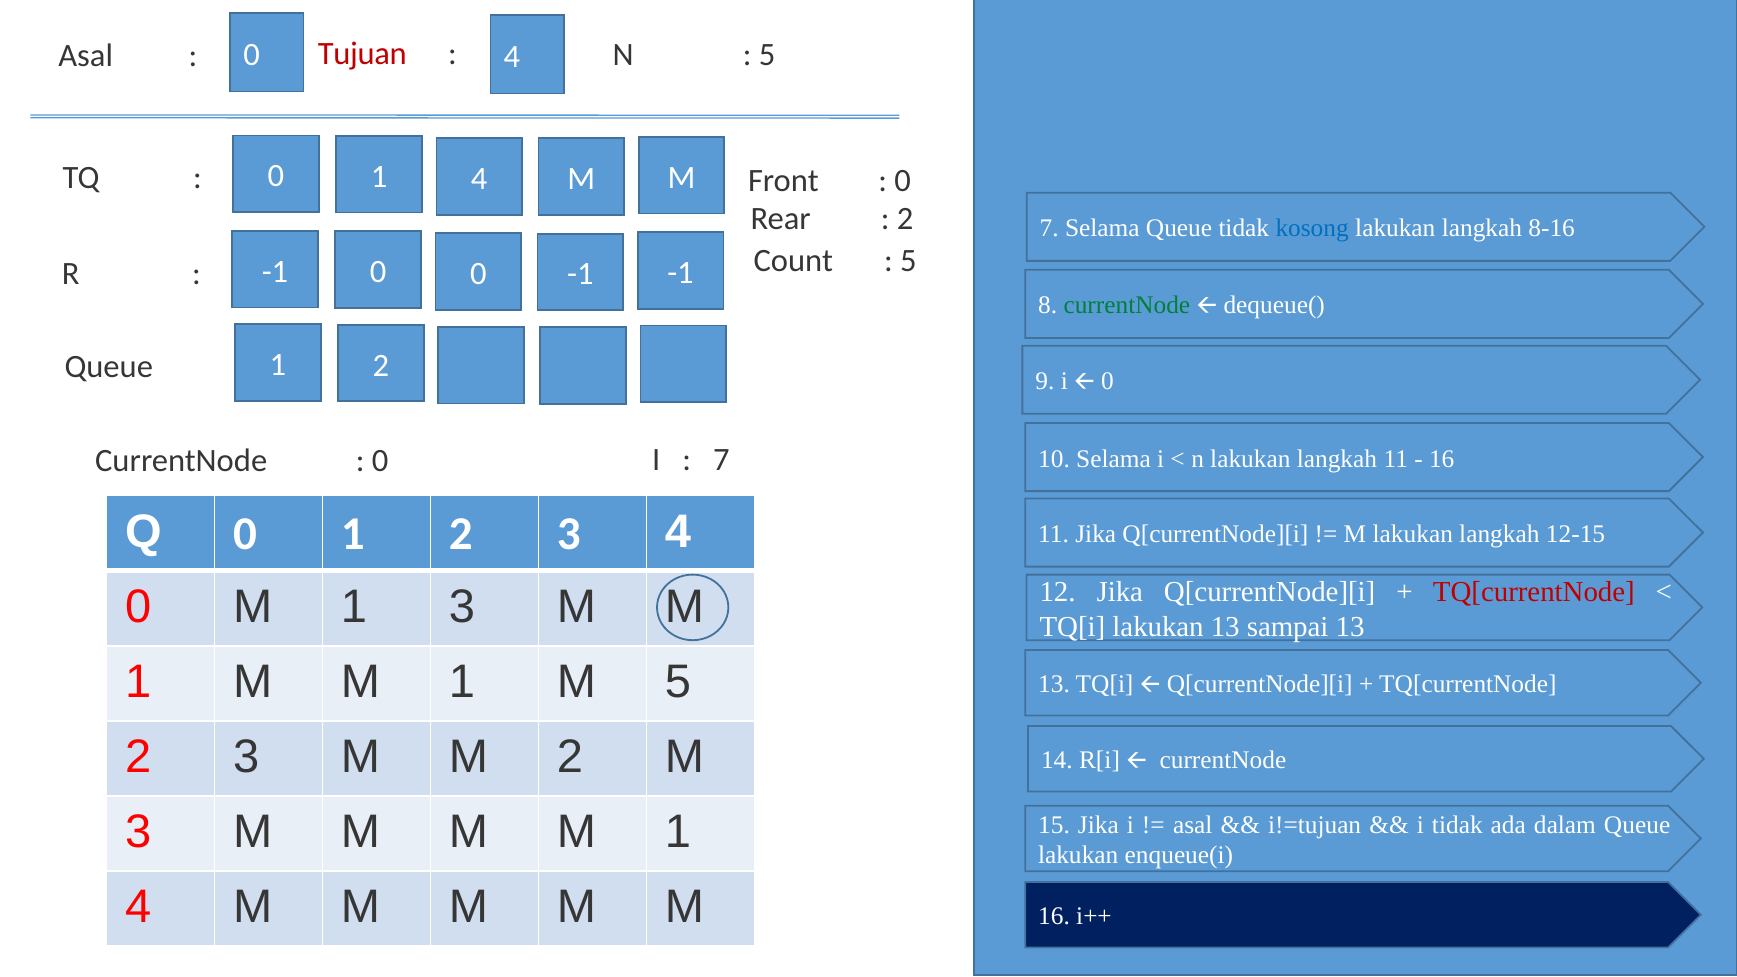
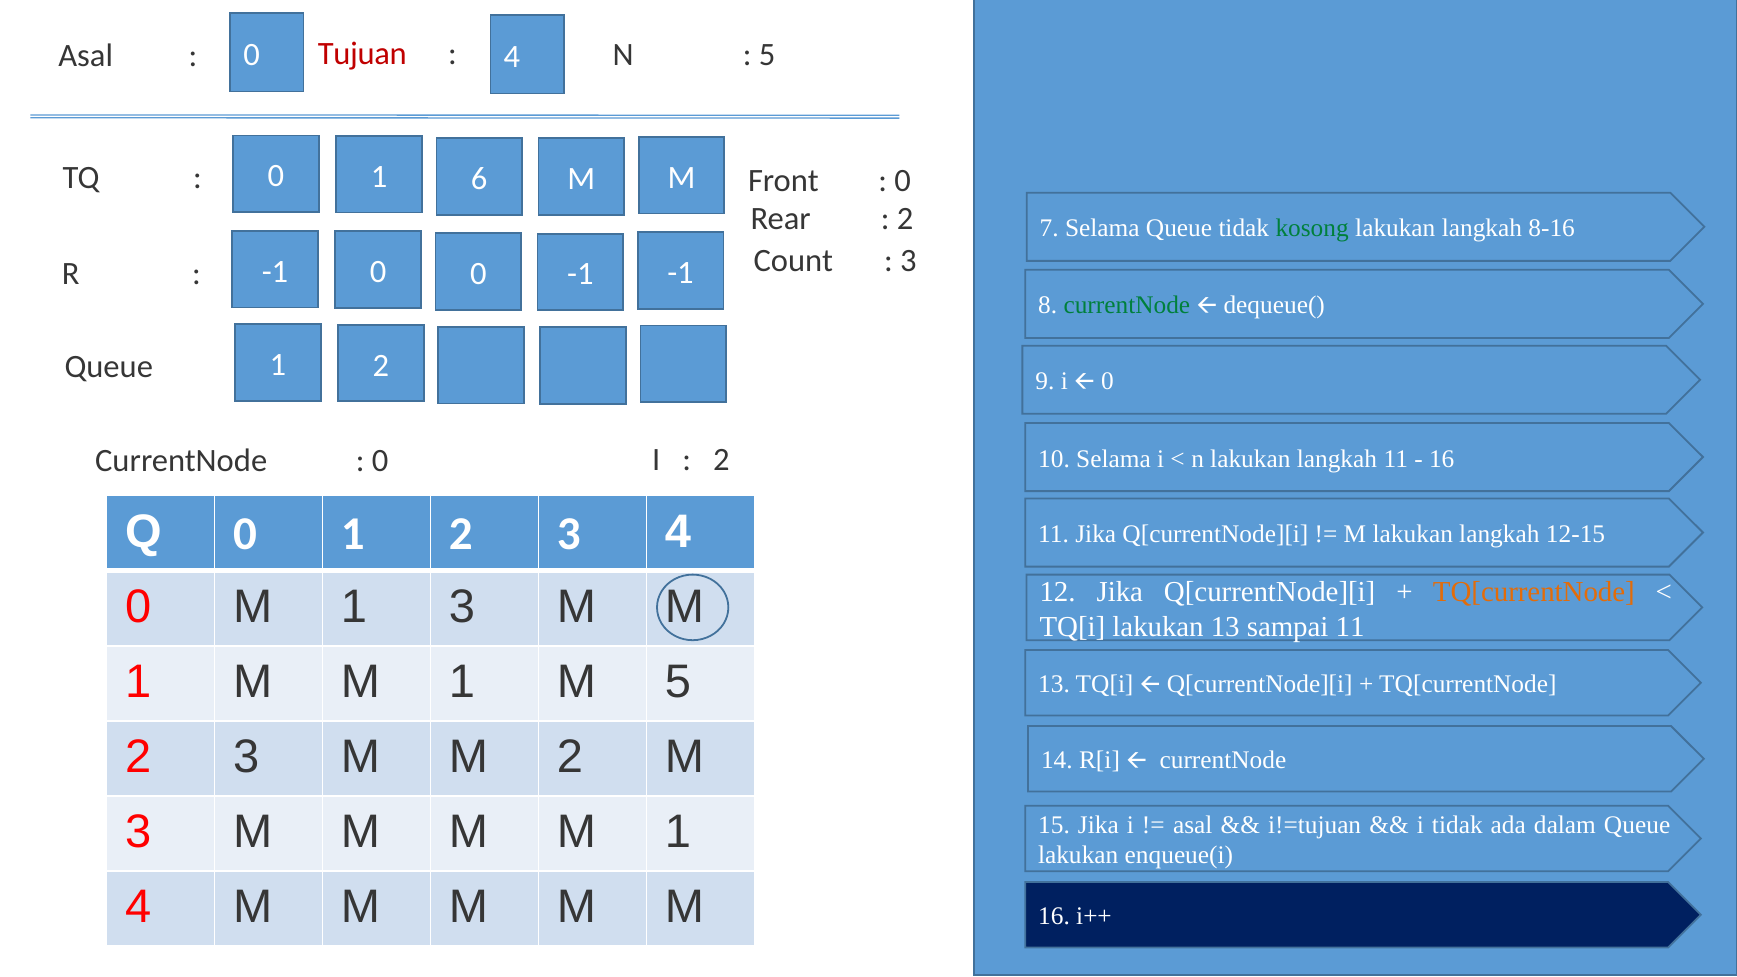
0 1 4: 4 -> 6
kosong colour: blue -> green
5 at (908, 261): 5 -> 3
7 at (721, 459): 7 -> 2
TQ[currentNode at (1534, 592) colour: red -> orange
sampai 13: 13 -> 11
